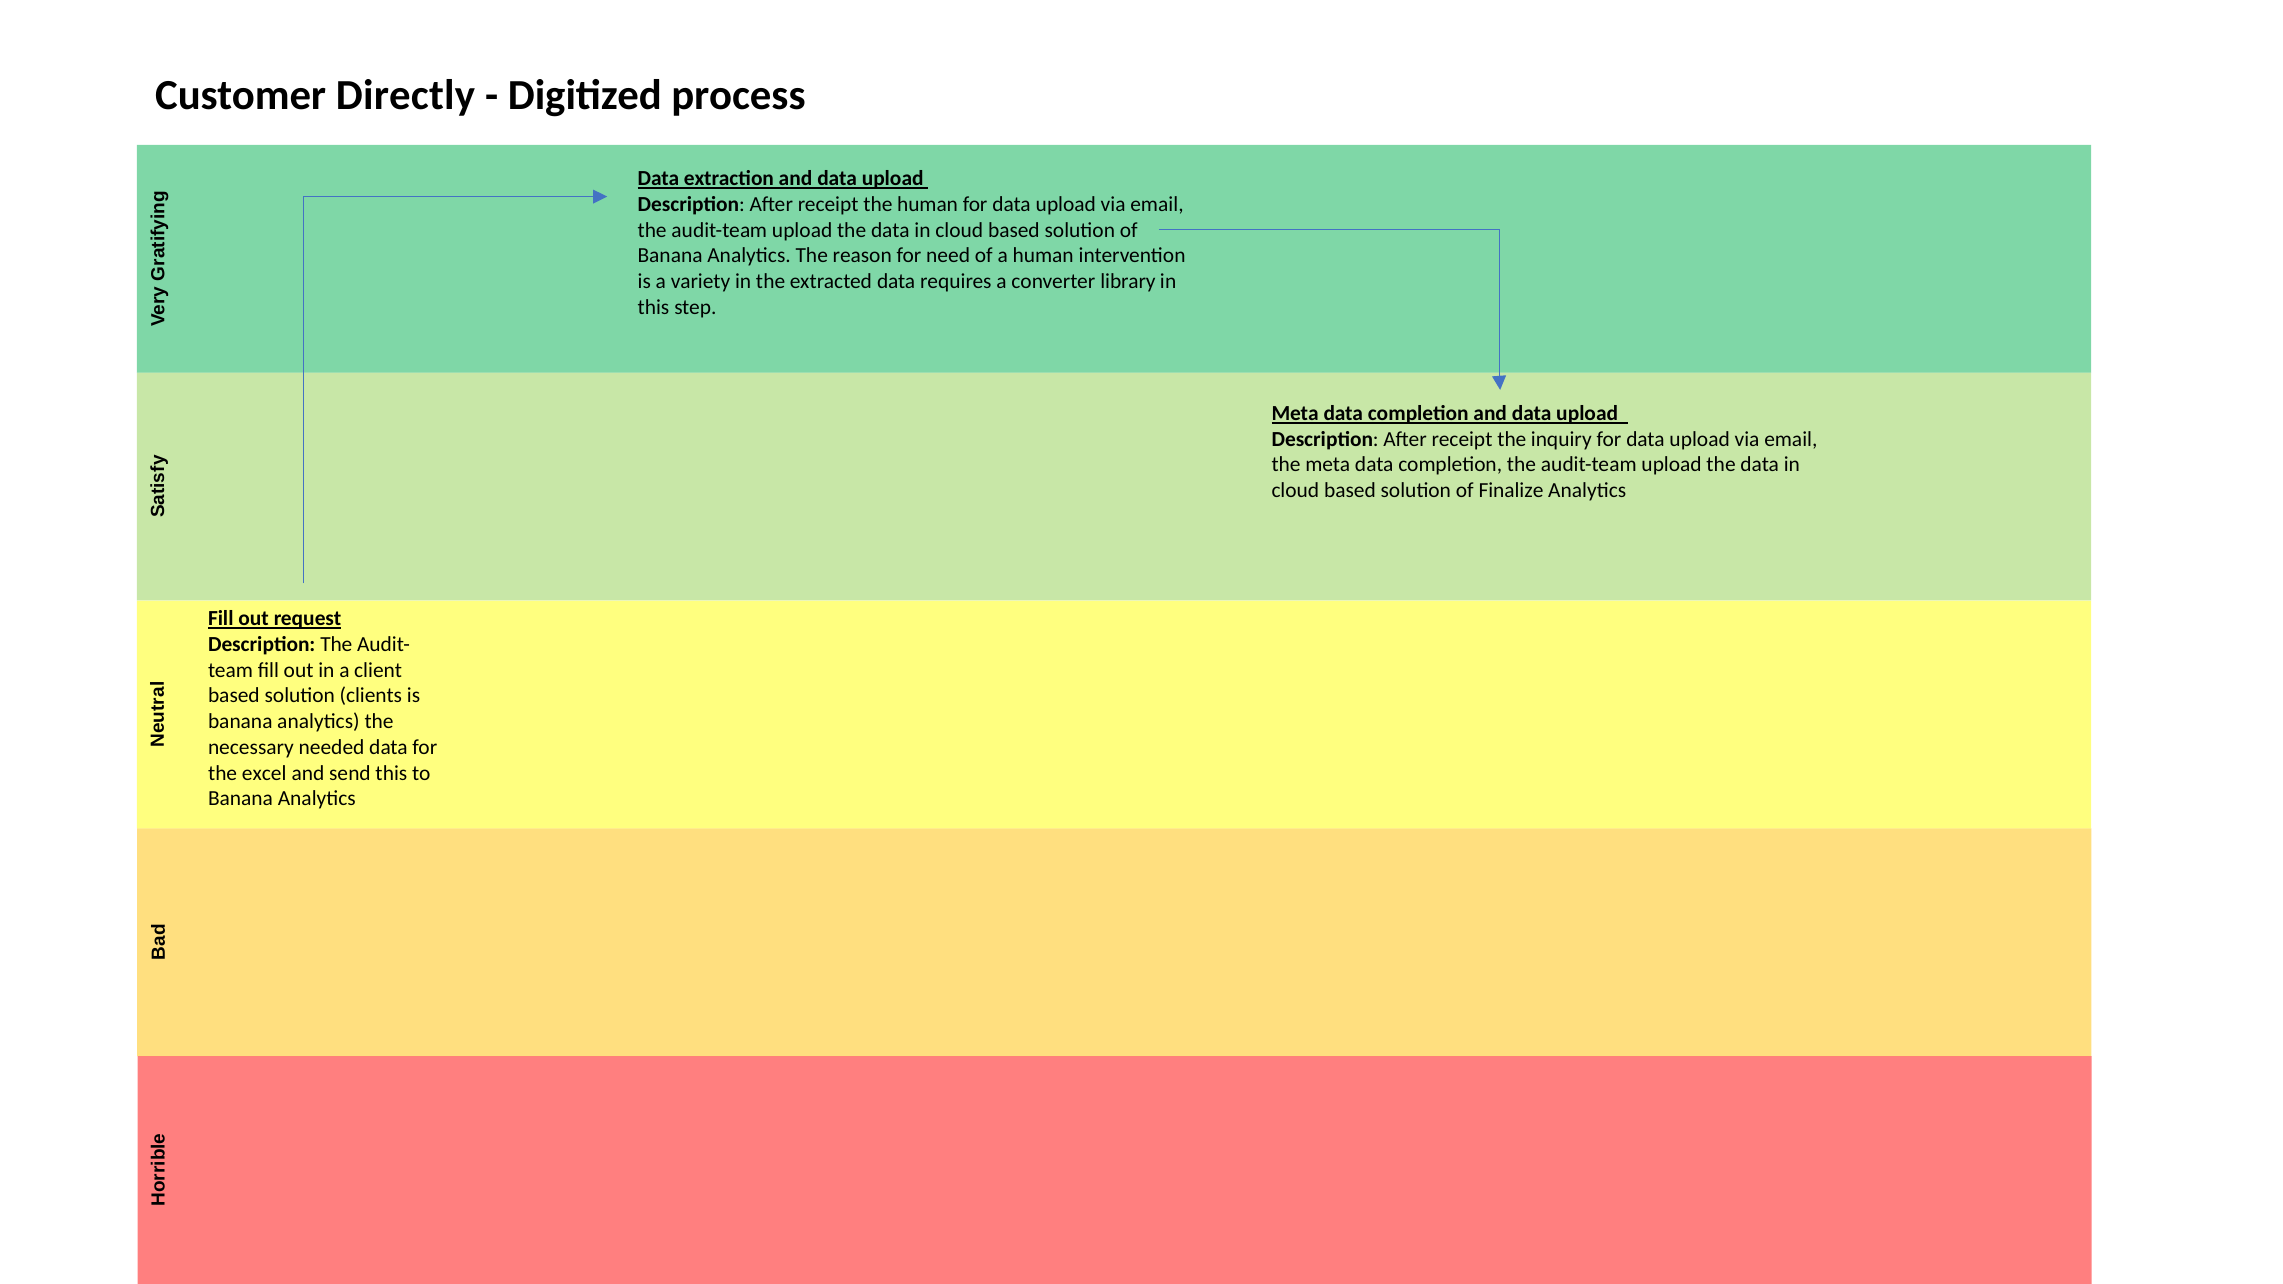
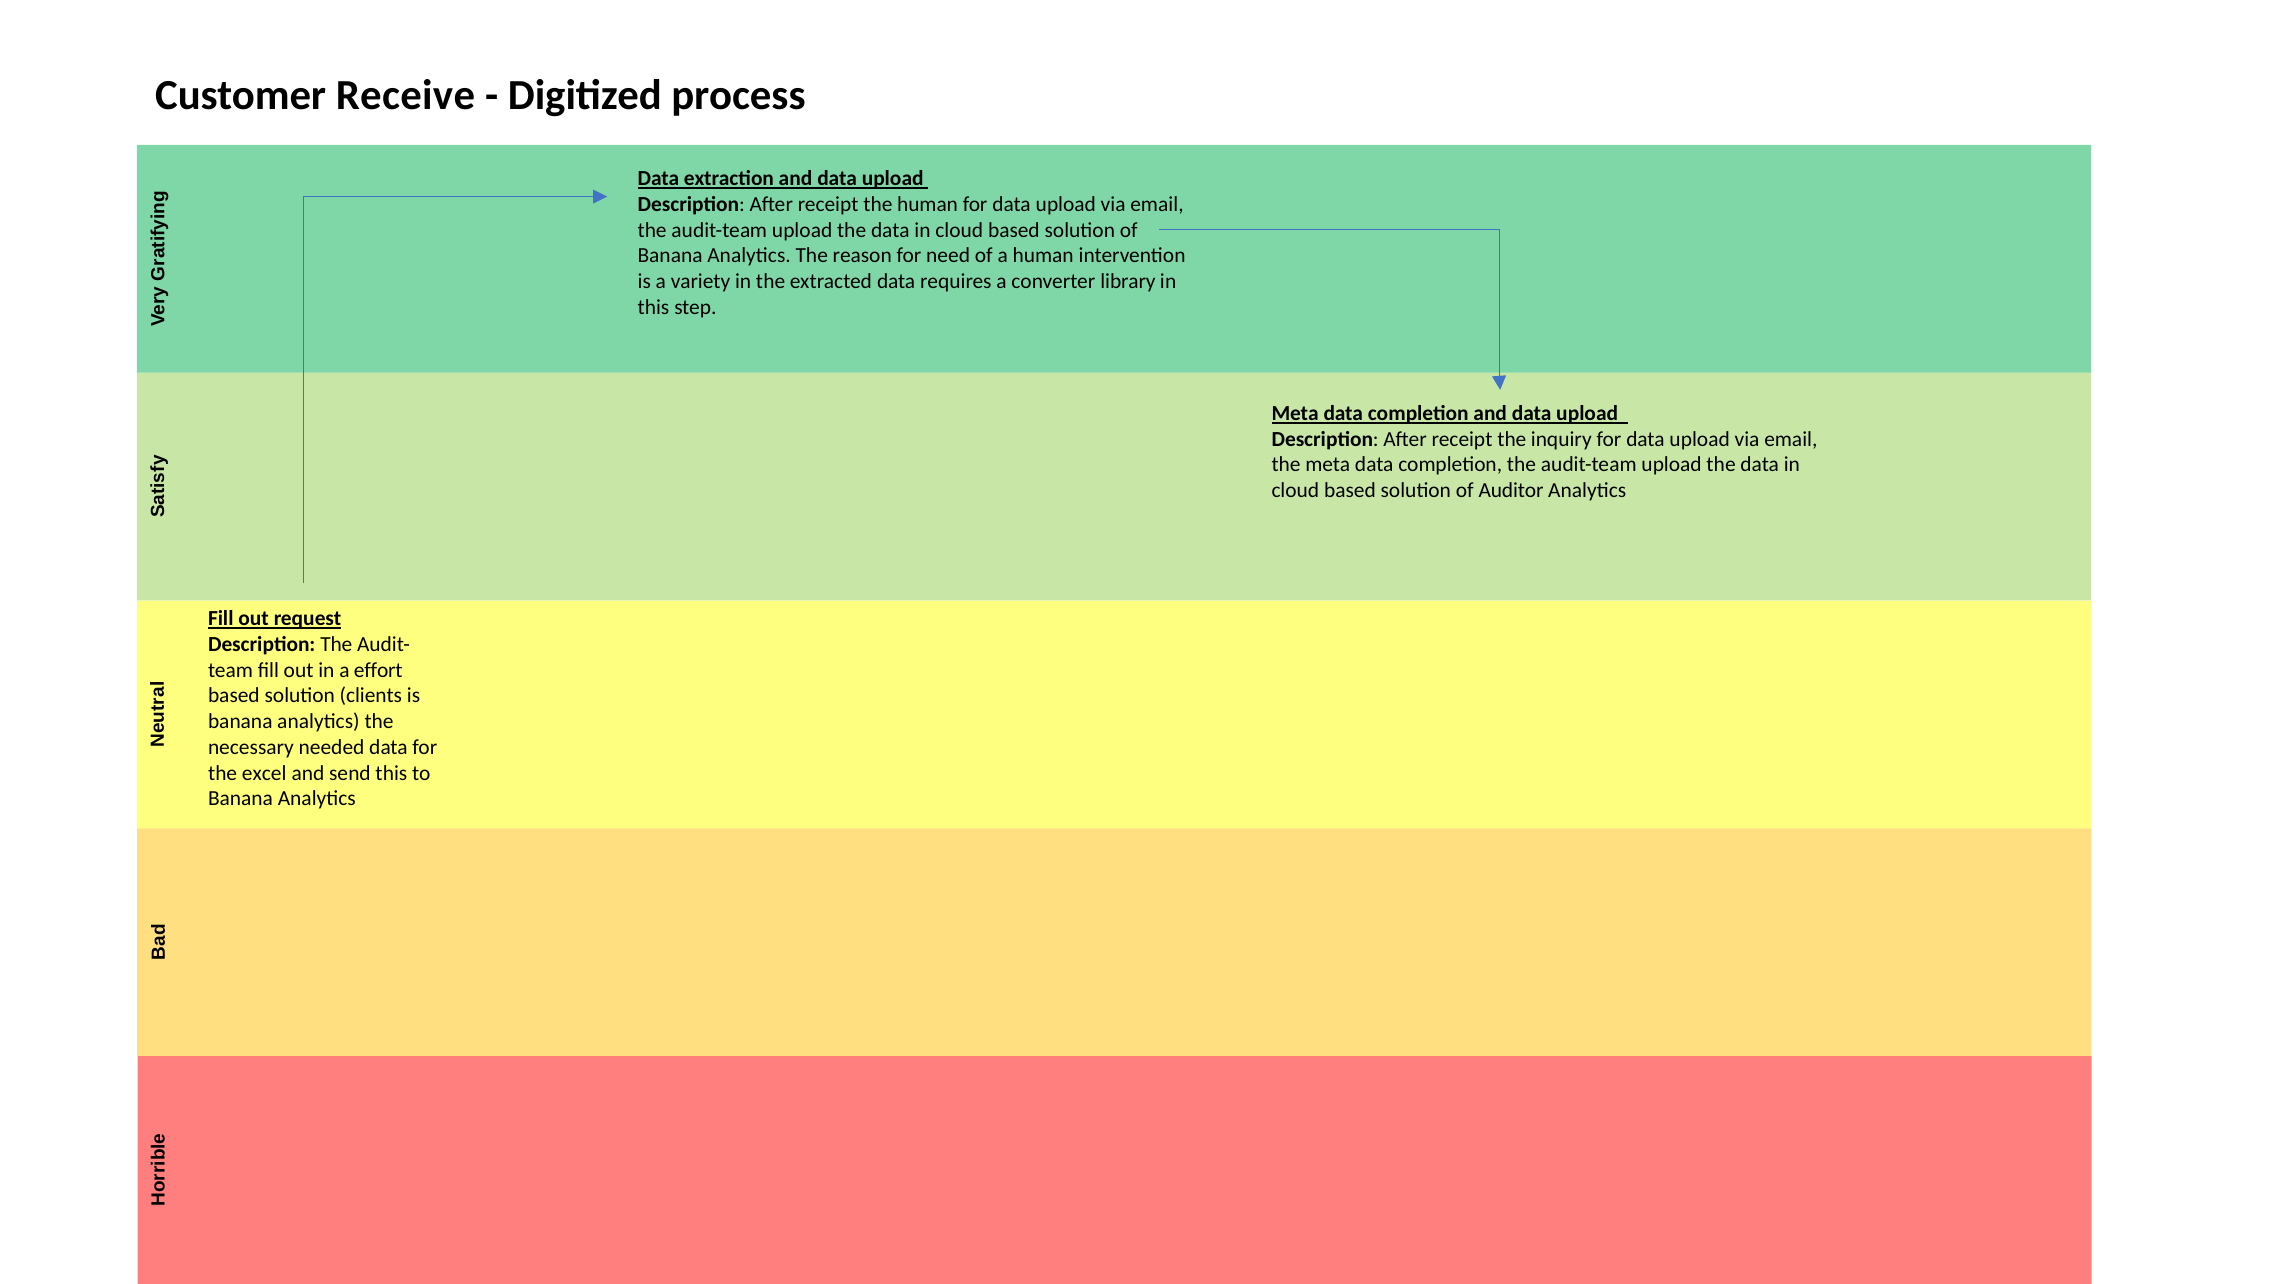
Directly: Directly -> Receive
Finalize: Finalize -> Auditor
client: client -> effort
